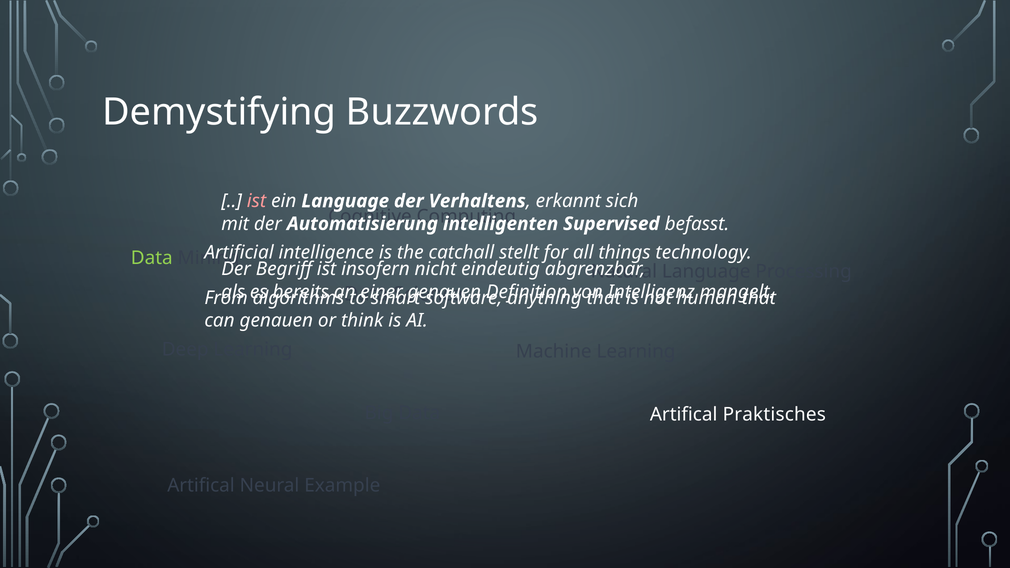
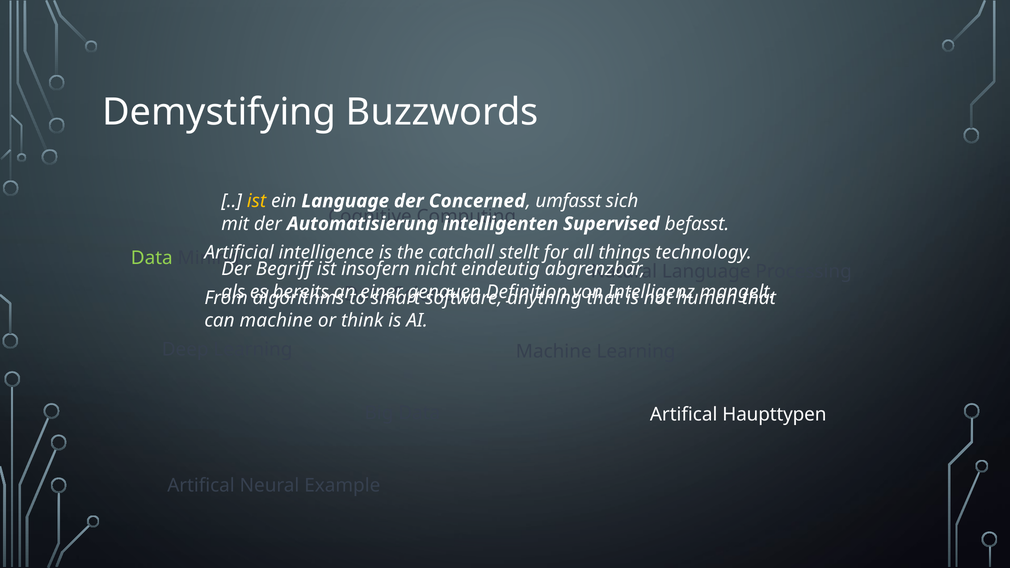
ist at (257, 201) colour: pink -> yellow
Verhaltens: Verhaltens -> Concerned
erkannt: erkannt -> umfasst
can genauen: genauen -> machine
Praktisches: Praktisches -> Haupttypen
